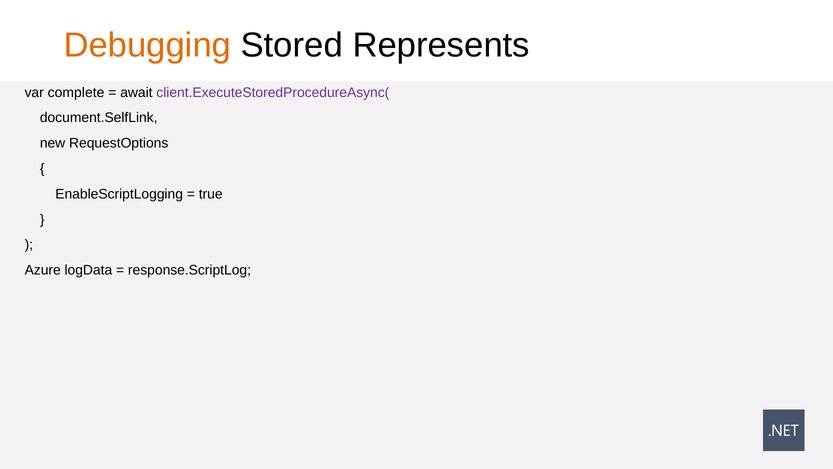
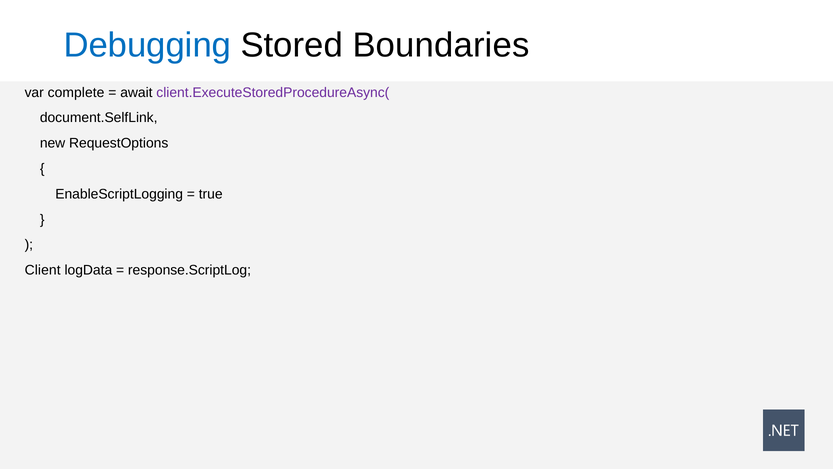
Debugging colour: orange -> blue
Represents: Represents -> Boundaries
Azure: Azure -> Client
